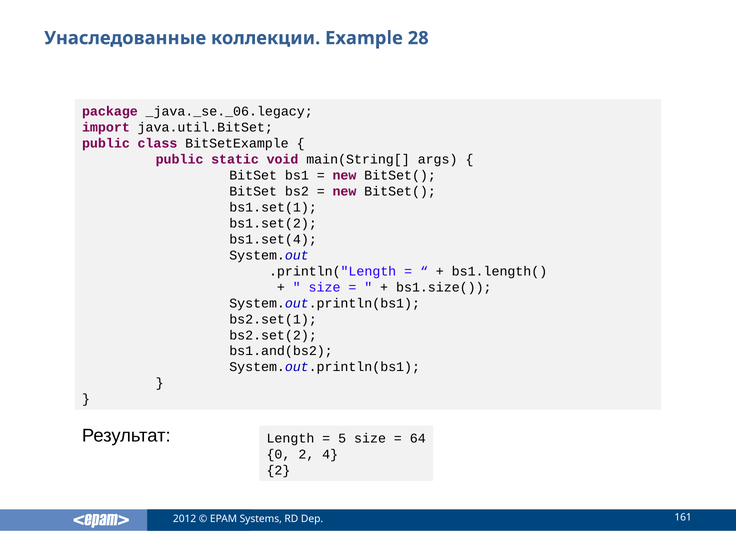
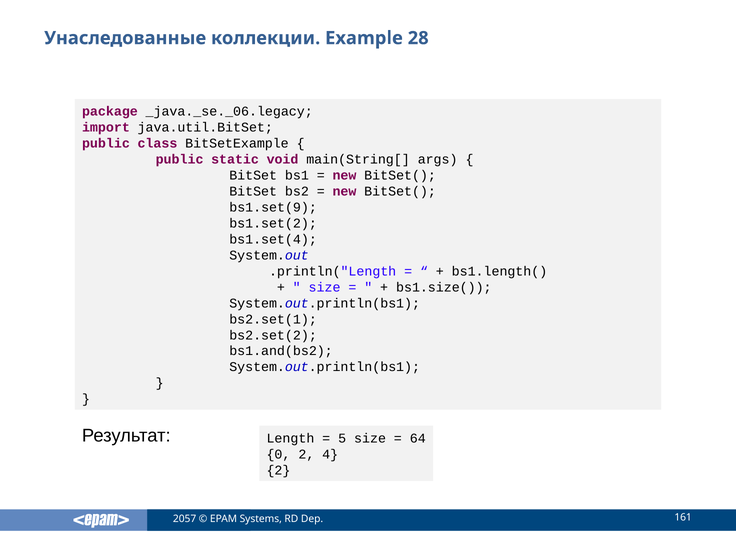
bs1.set(1: bs1.set(1 -> bs1.set(9
2012: 2012 -> 2057
